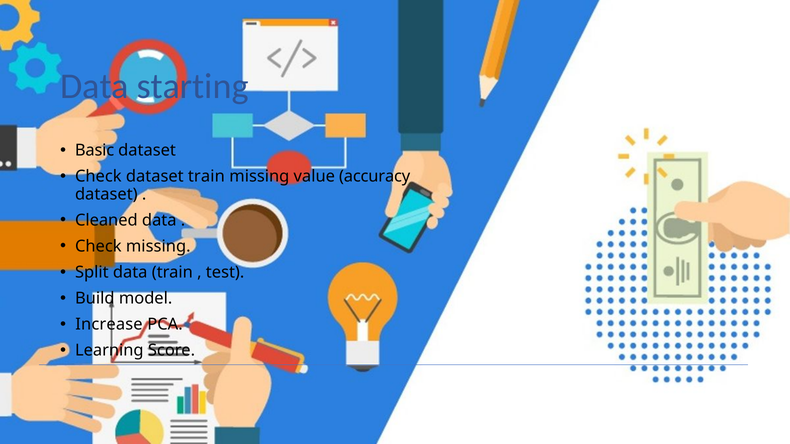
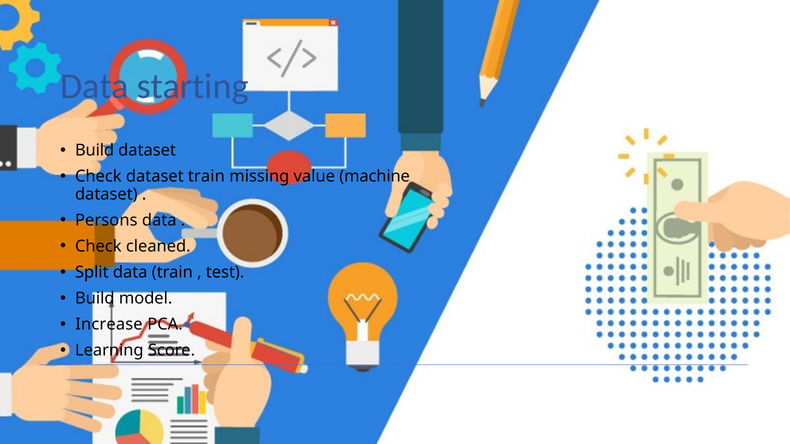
Basic at (95, 151): Basic -> Build
accuracy: accuracy -> machine
Cleaned: Cleaned -> Persons
Check missing: missing -> cleaned
